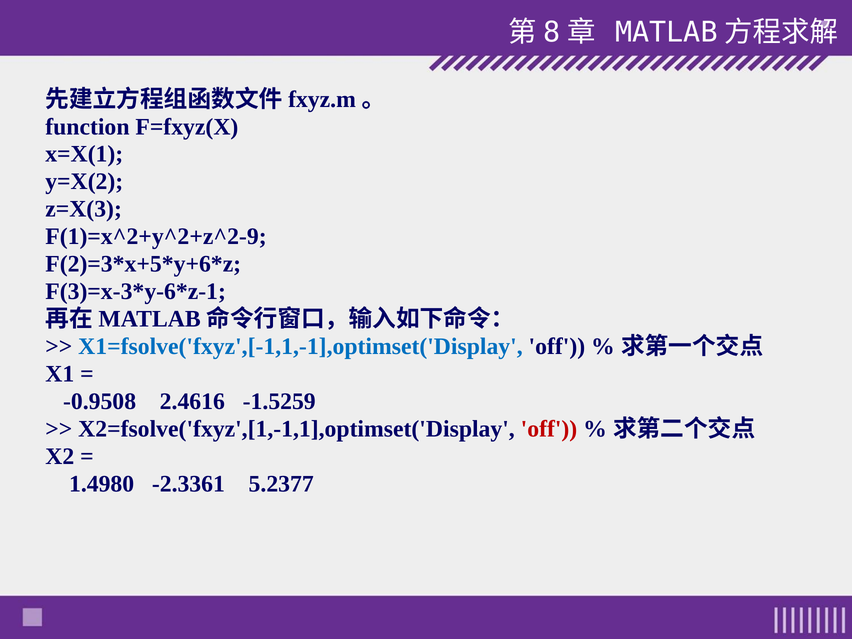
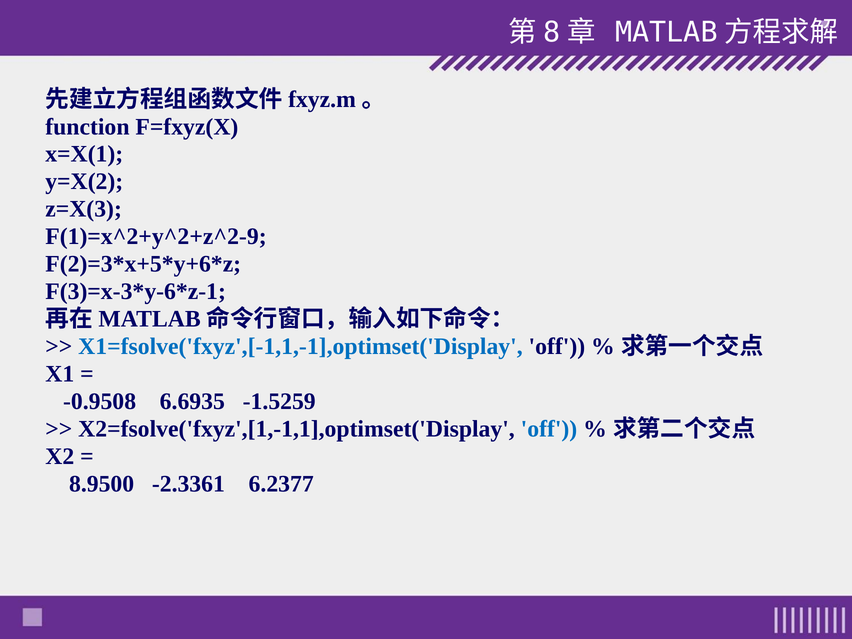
2.4616: 2.4616 -> 6.6935
off at (549, 429) colour: red -> blue
1.4980: 1.4980 -> 8.9500
5.2377: 5.2377 -> 6.2377
